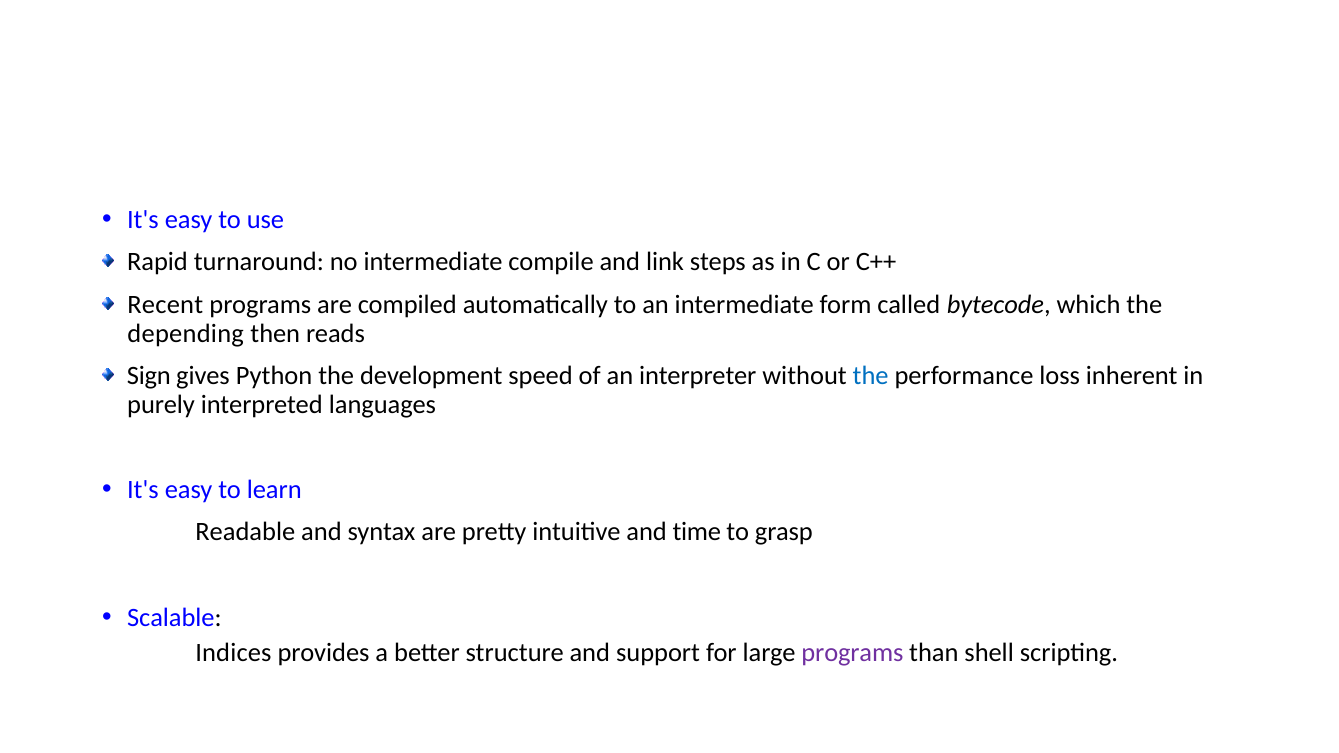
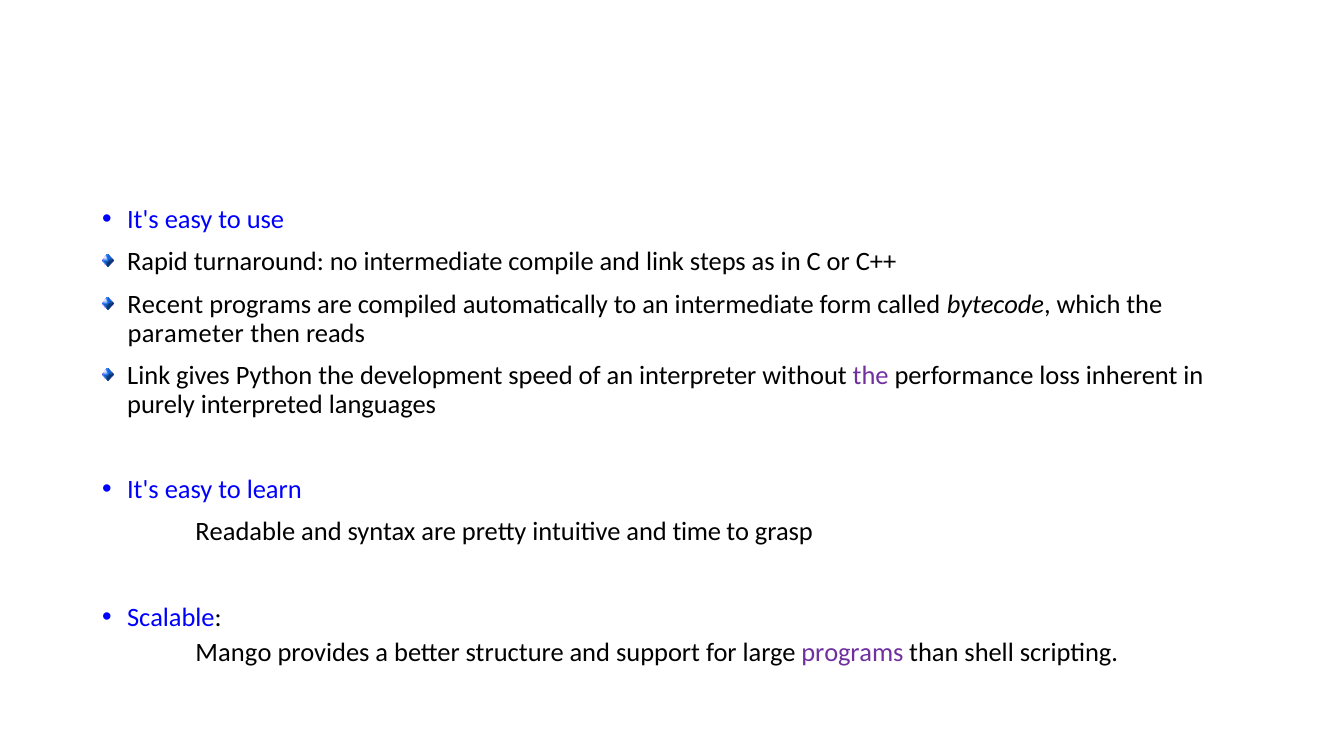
depending: depending -> parameter
Sign at (149, 376): Sign -> Link
the at (871, 376) colour: blue -> purple
Indices: Indices -> Mango
